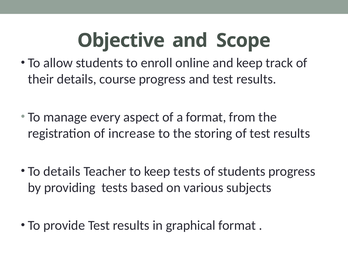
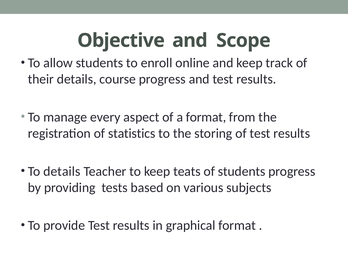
increase: increase -> statistics
keep tests: tests -> teats
